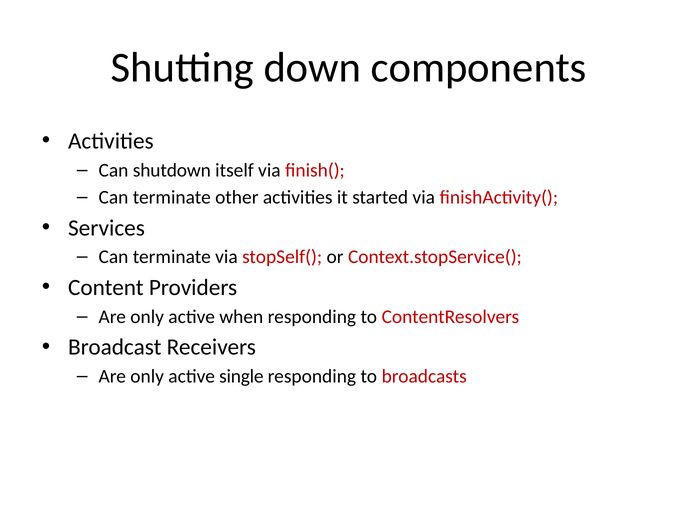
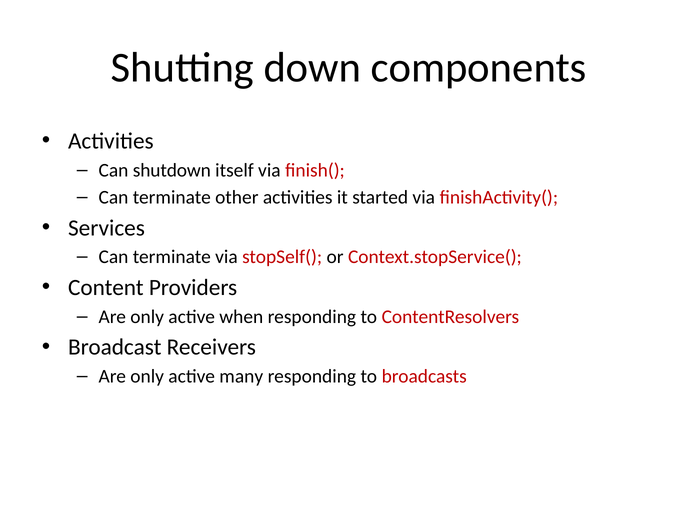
single: single -> many
